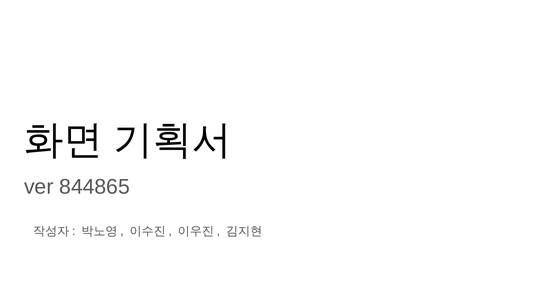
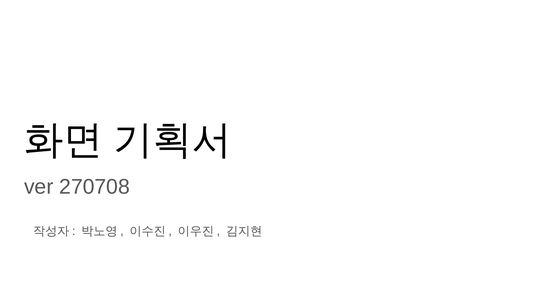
844865: 844865 -> 270708
